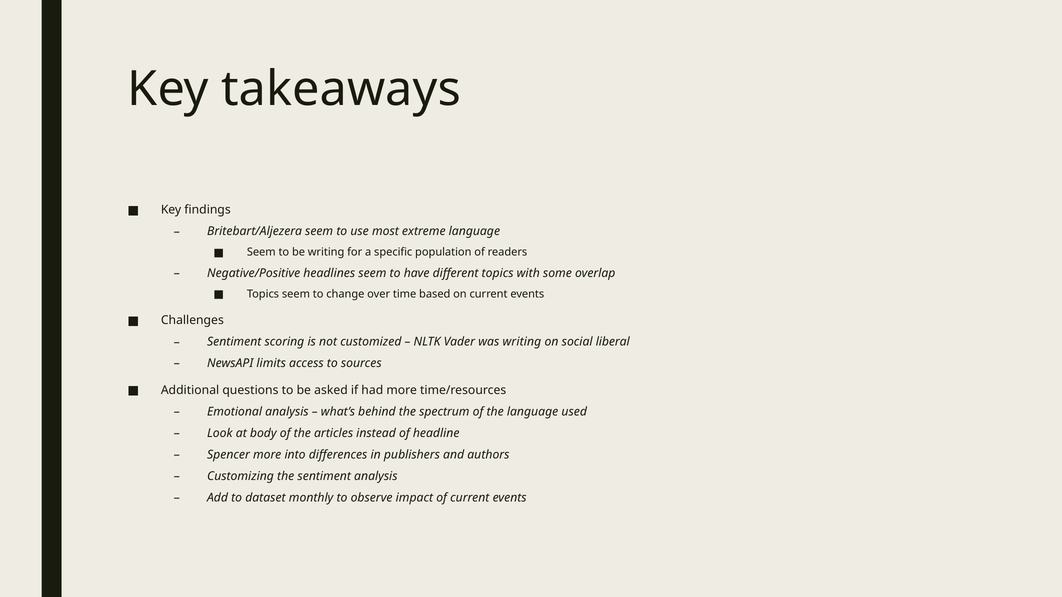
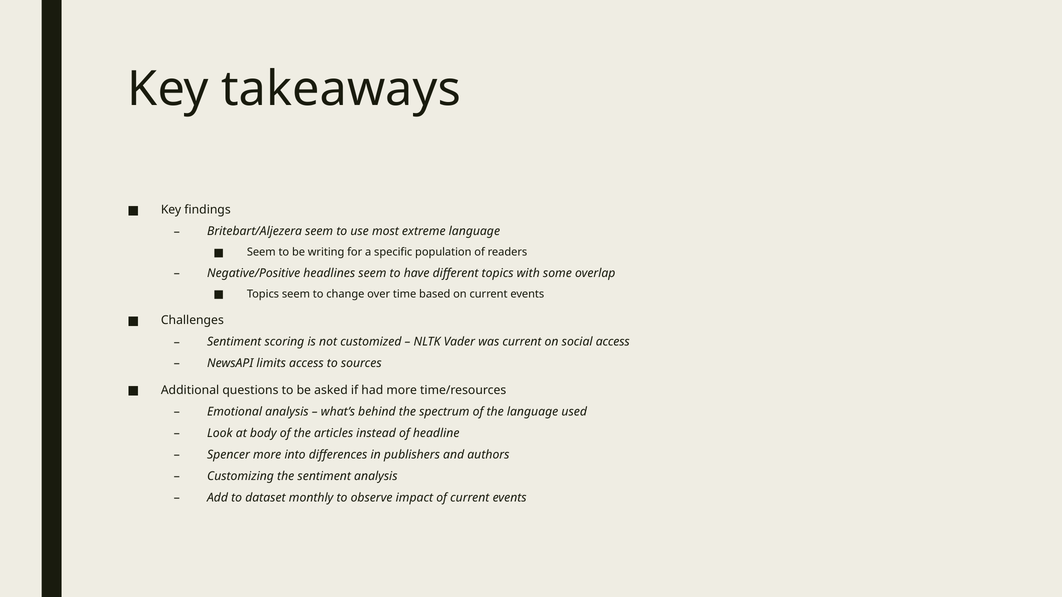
was writing: writing -> current
social liberal: liberal -> access
